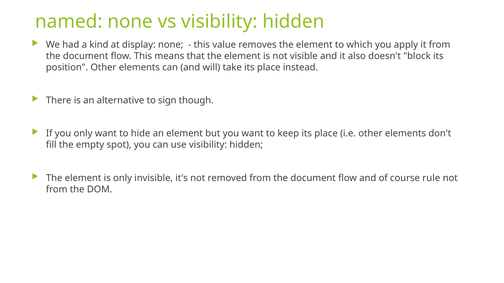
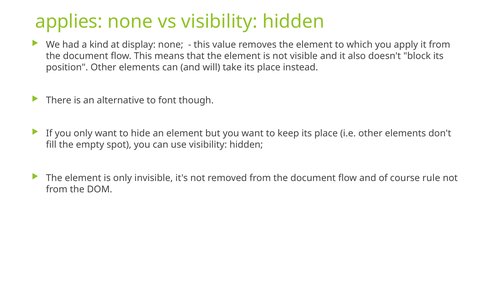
named: named -> applies
sign: sign -> font
